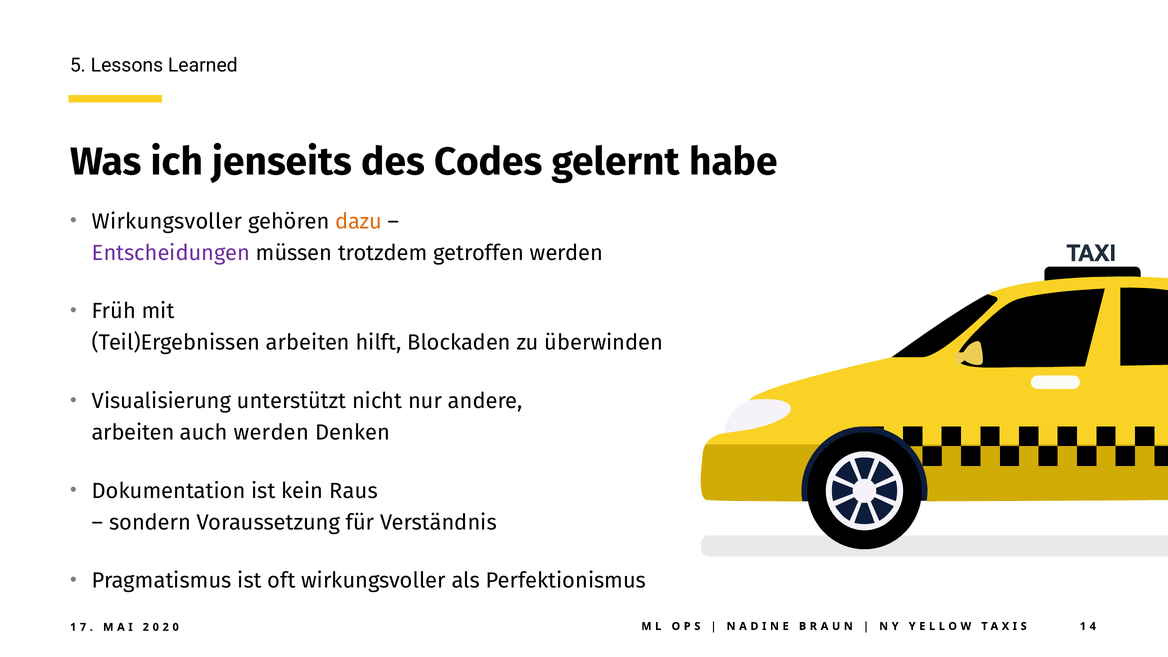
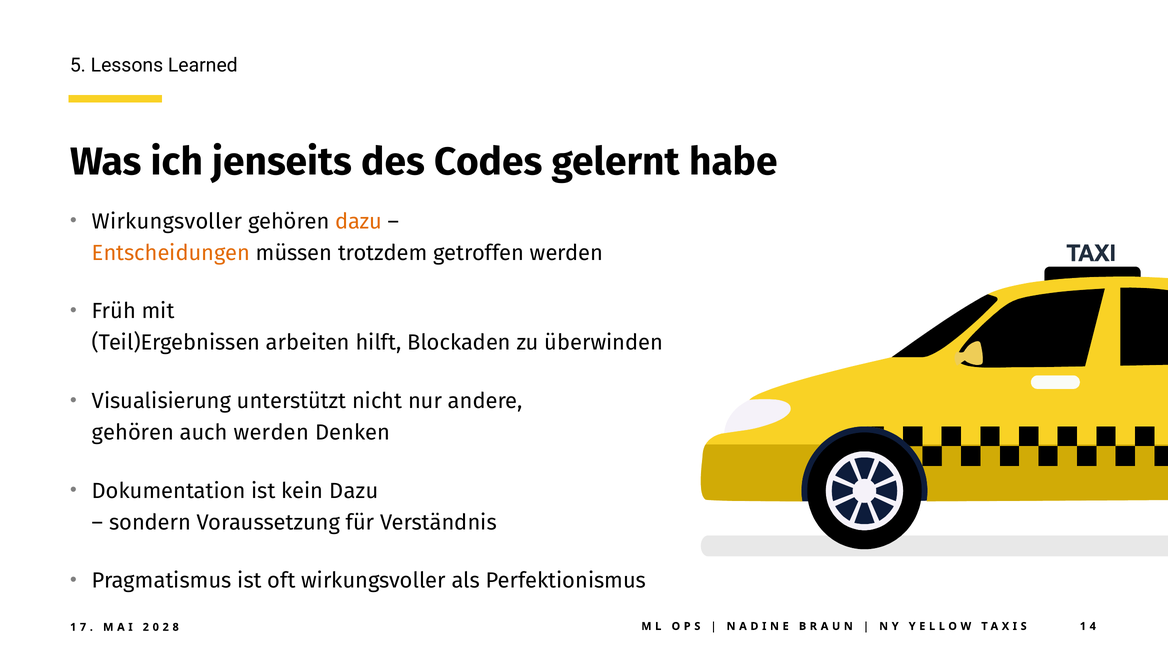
Entscheidungen colour: purple -> orange
arbeiten at (133, 433): arbeiten -> gehören
kein Raus: Raus -> Dazu
0 at (176, 627): 0 -> 8
